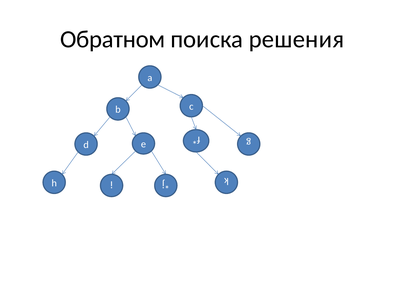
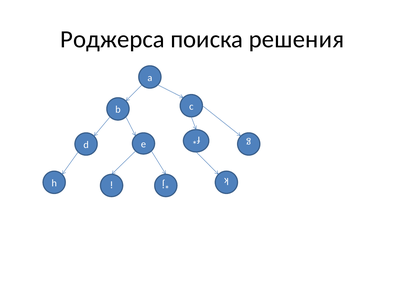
Обратном: Обратном -> Роджерса
